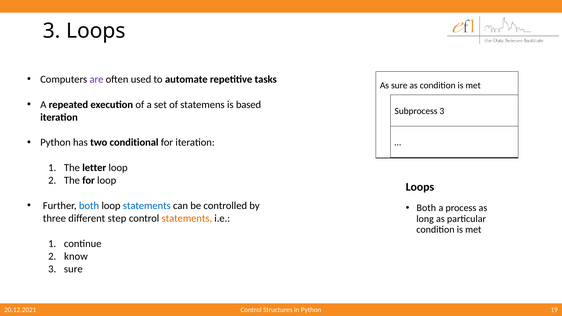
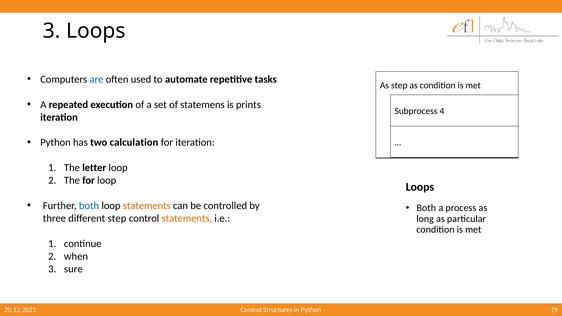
are colour: purple -> blue
As sure: sure -> step
based: based -> prints
Subprocess 3: 3 -> 4
conditional: conditional -> calculation
statements at (147, 206) colour: blue -> orange
know: know -> when
